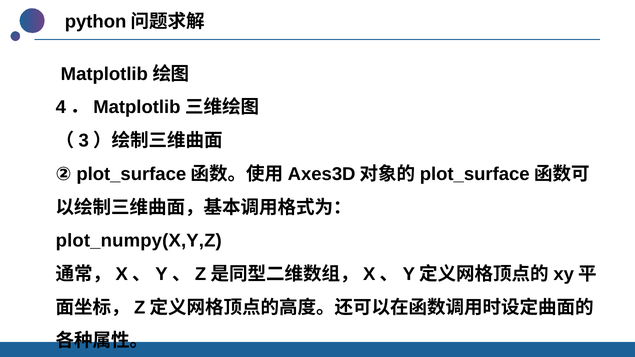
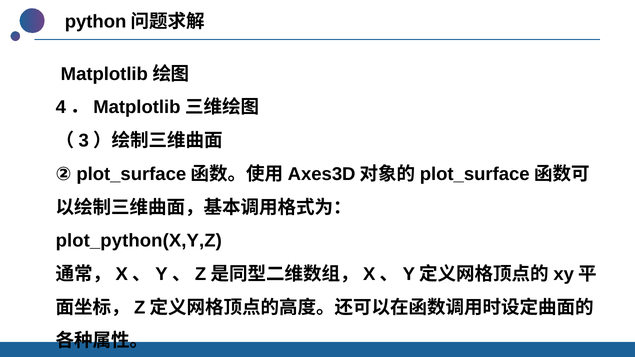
plot_numpy(X,Y,Z: plot_numpy(X,Y,Z -> plot_python(X,Y,Z
